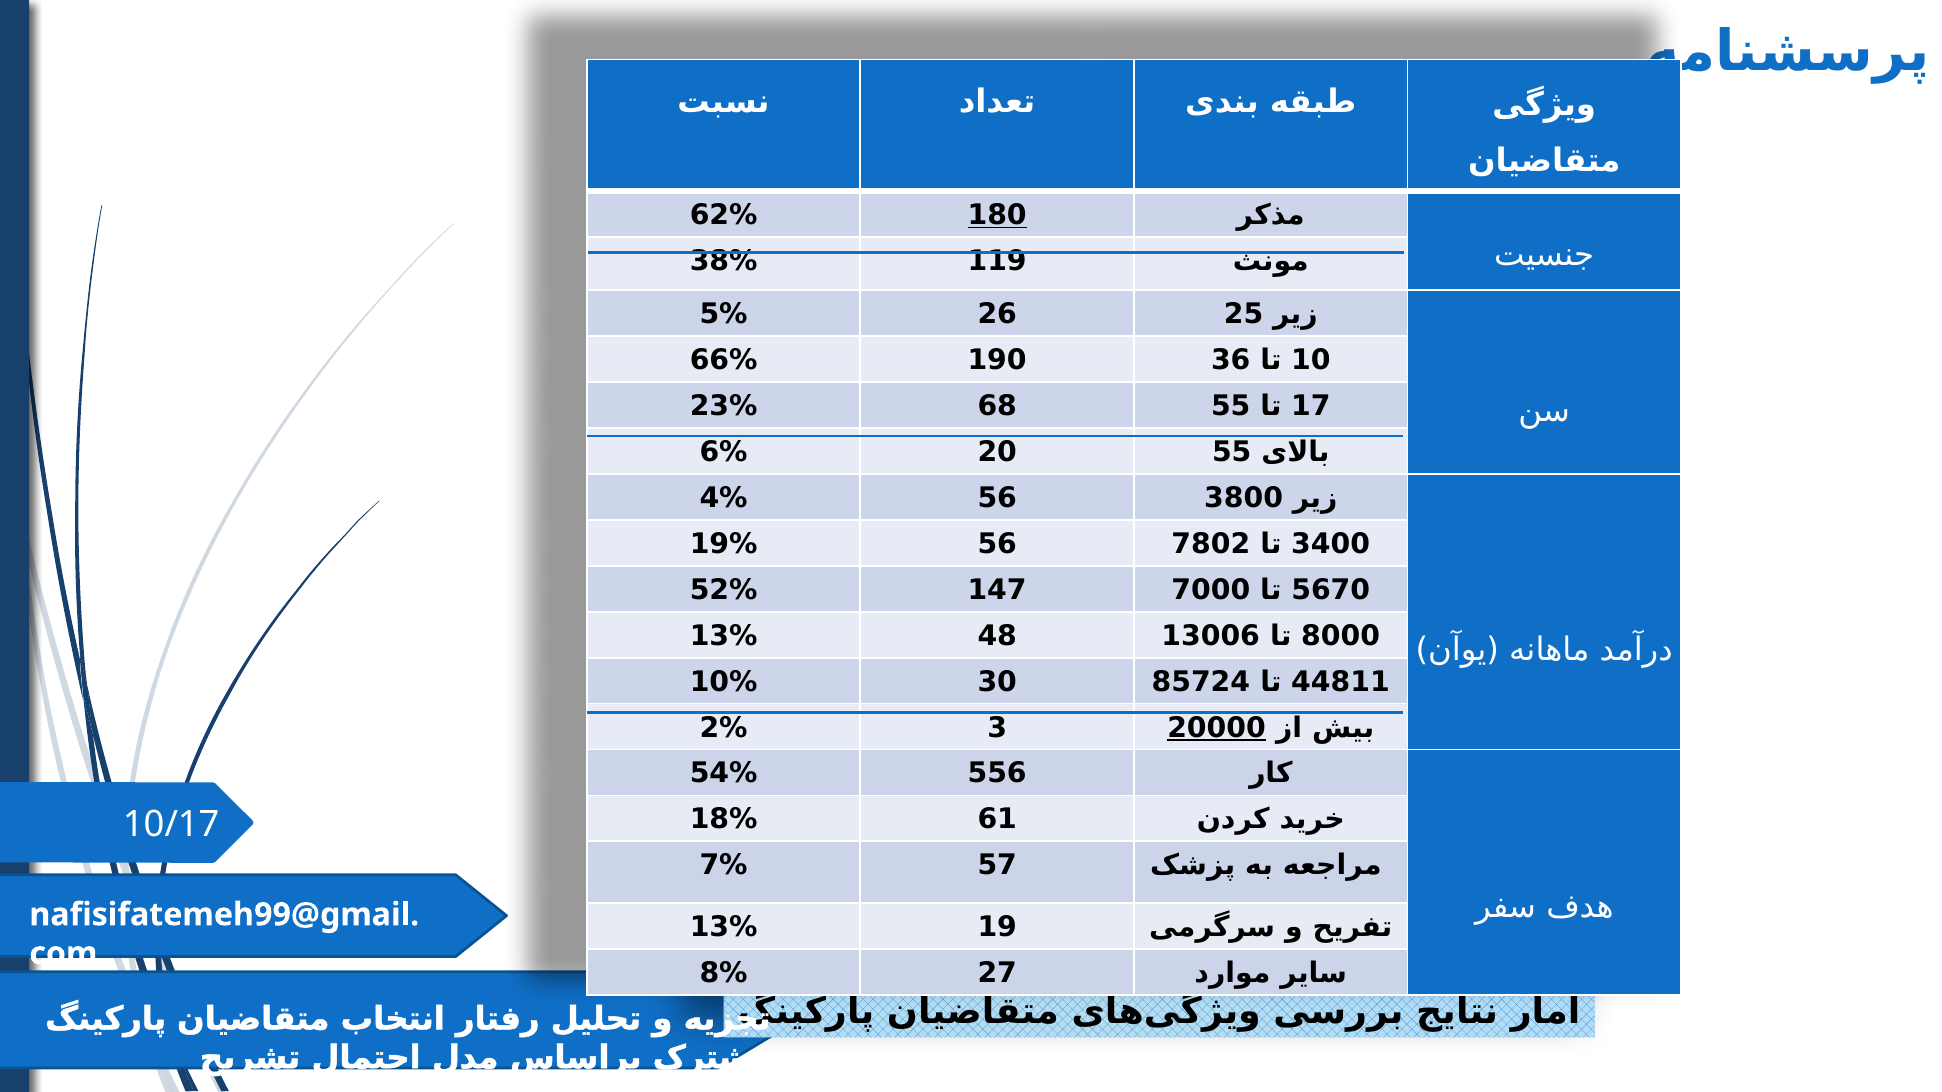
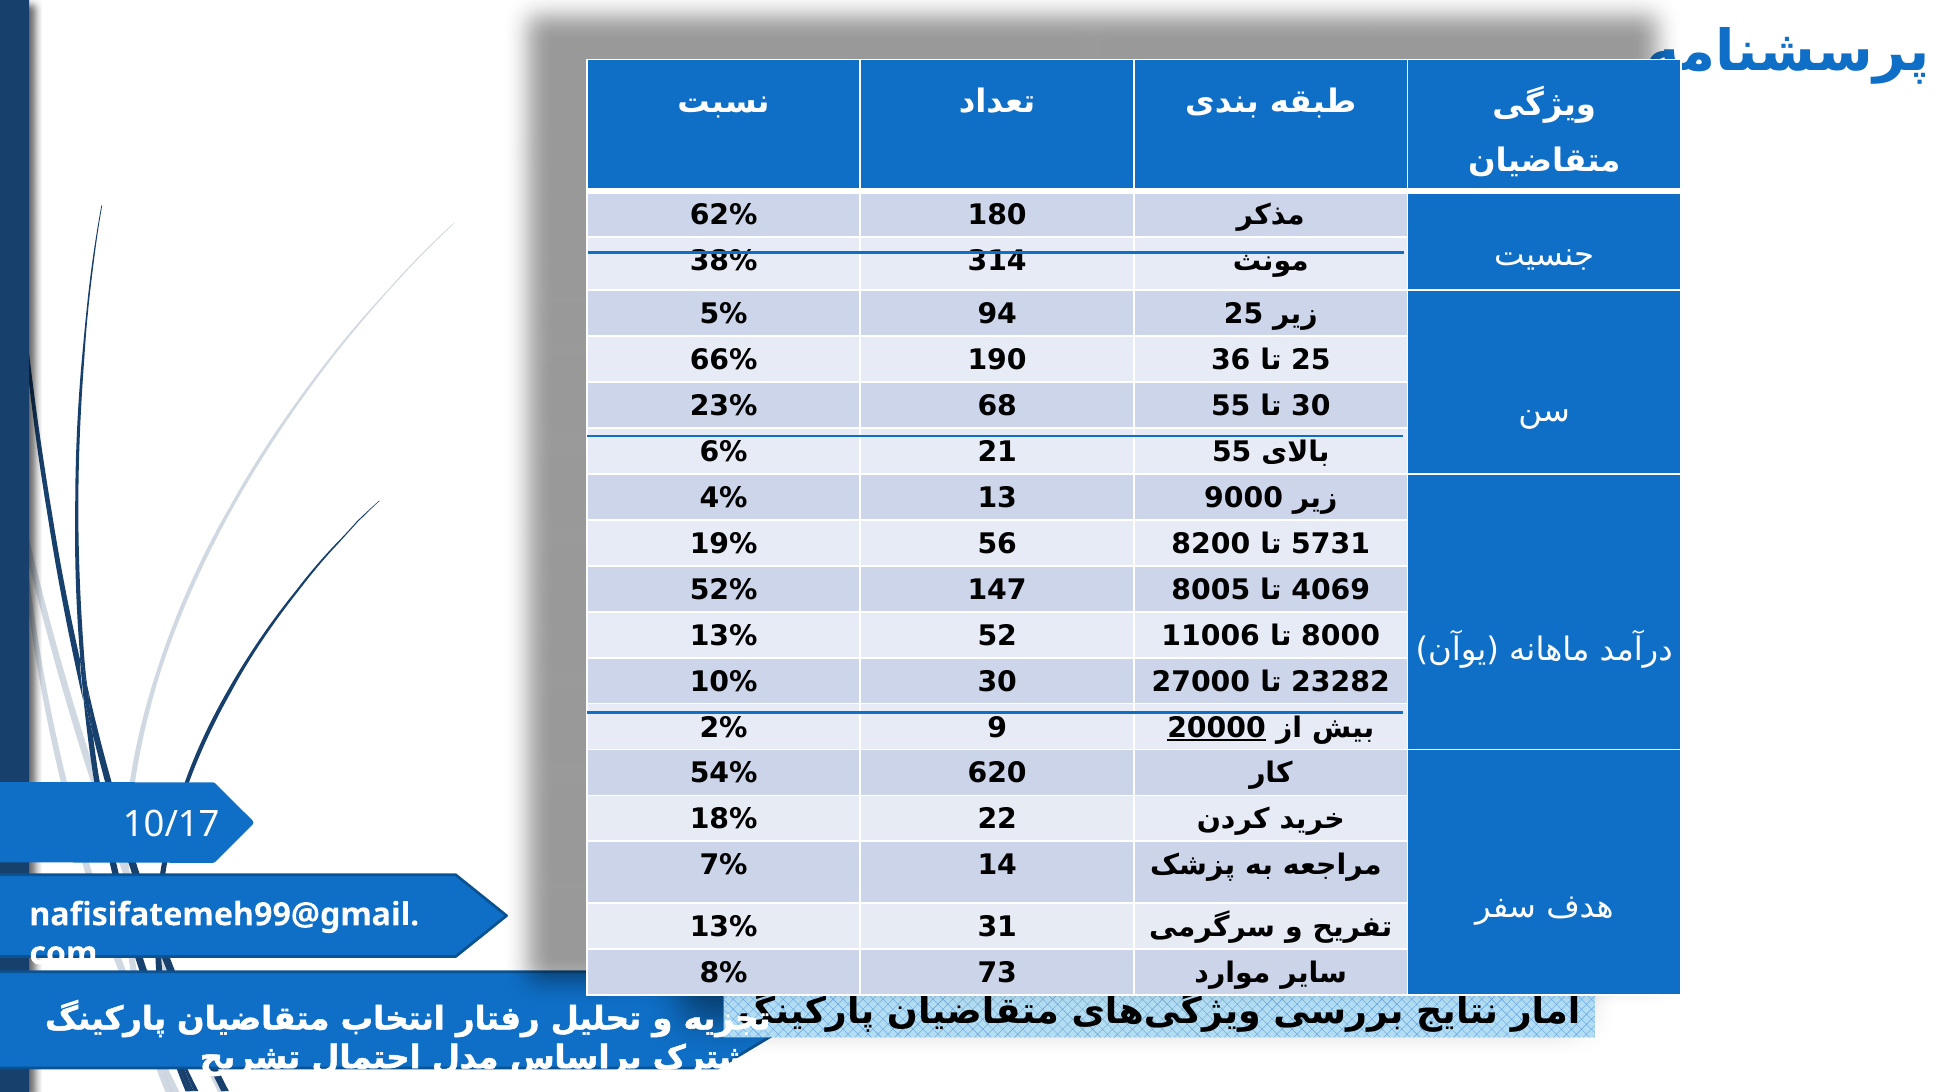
180 underline: present -> none
119: 119 -> 314
26: 26 -> 94
190 10: 10 -> 25
68 17: 17 -> 30
20: 20 -> 21
4% 56: 56 -> 13
3800: 3800 -> 9000
7802: 7802 -> 8200
3400: 3400 -> 5731
7000: 7000 -> 8005
5670: 5670 -> 4069
48: 48 -> 52
13006: 13006 -> 11006
85724: 85724 -> 27000
44811: 44811 -> 23282
3: 3 -> 9
556: 556 -> 620
61: 61 -> 22
57: 57 -> 14
19: 19 -> 31
27: 27 -> 73
